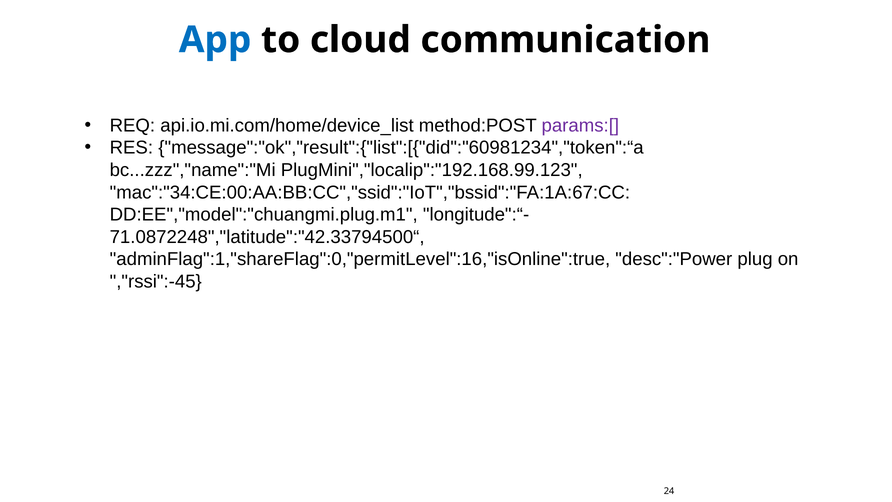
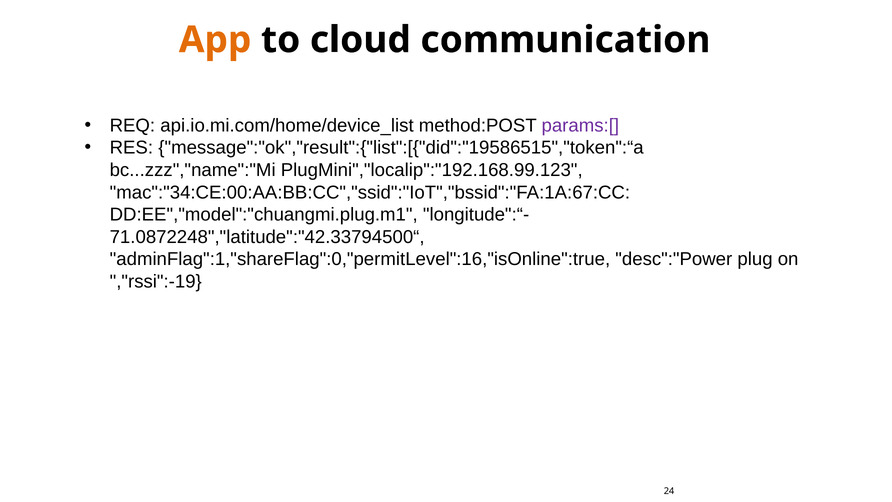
App colour: blue -> orange
message":"ok","result":{"list":[{"did":"60981234","token":“a: message":"ok","result":{"list":[{"did":"60981234","token":“a -> message":"ok","result":{"list":[{"did":"19586515","token":“a
,"rssi":-45: ,"rssi":-45 -> ,"rssi":-19
